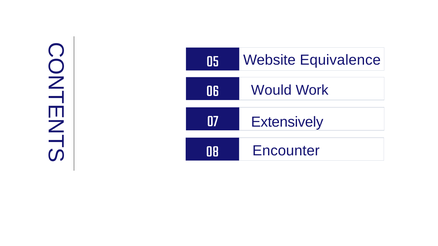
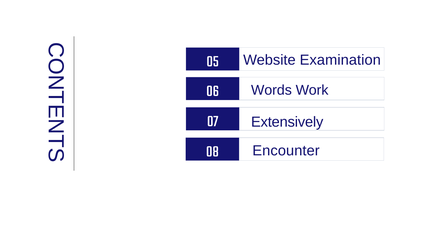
Equivalence: Equivalence -> Examination
Would: Would -> Words
